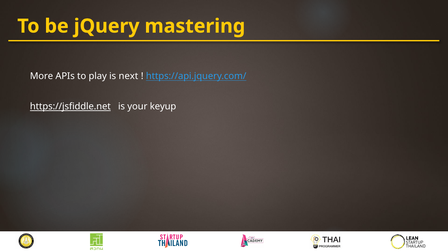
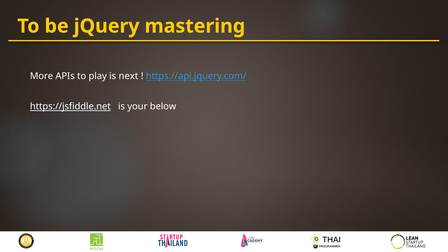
keyup: keyup -> below
